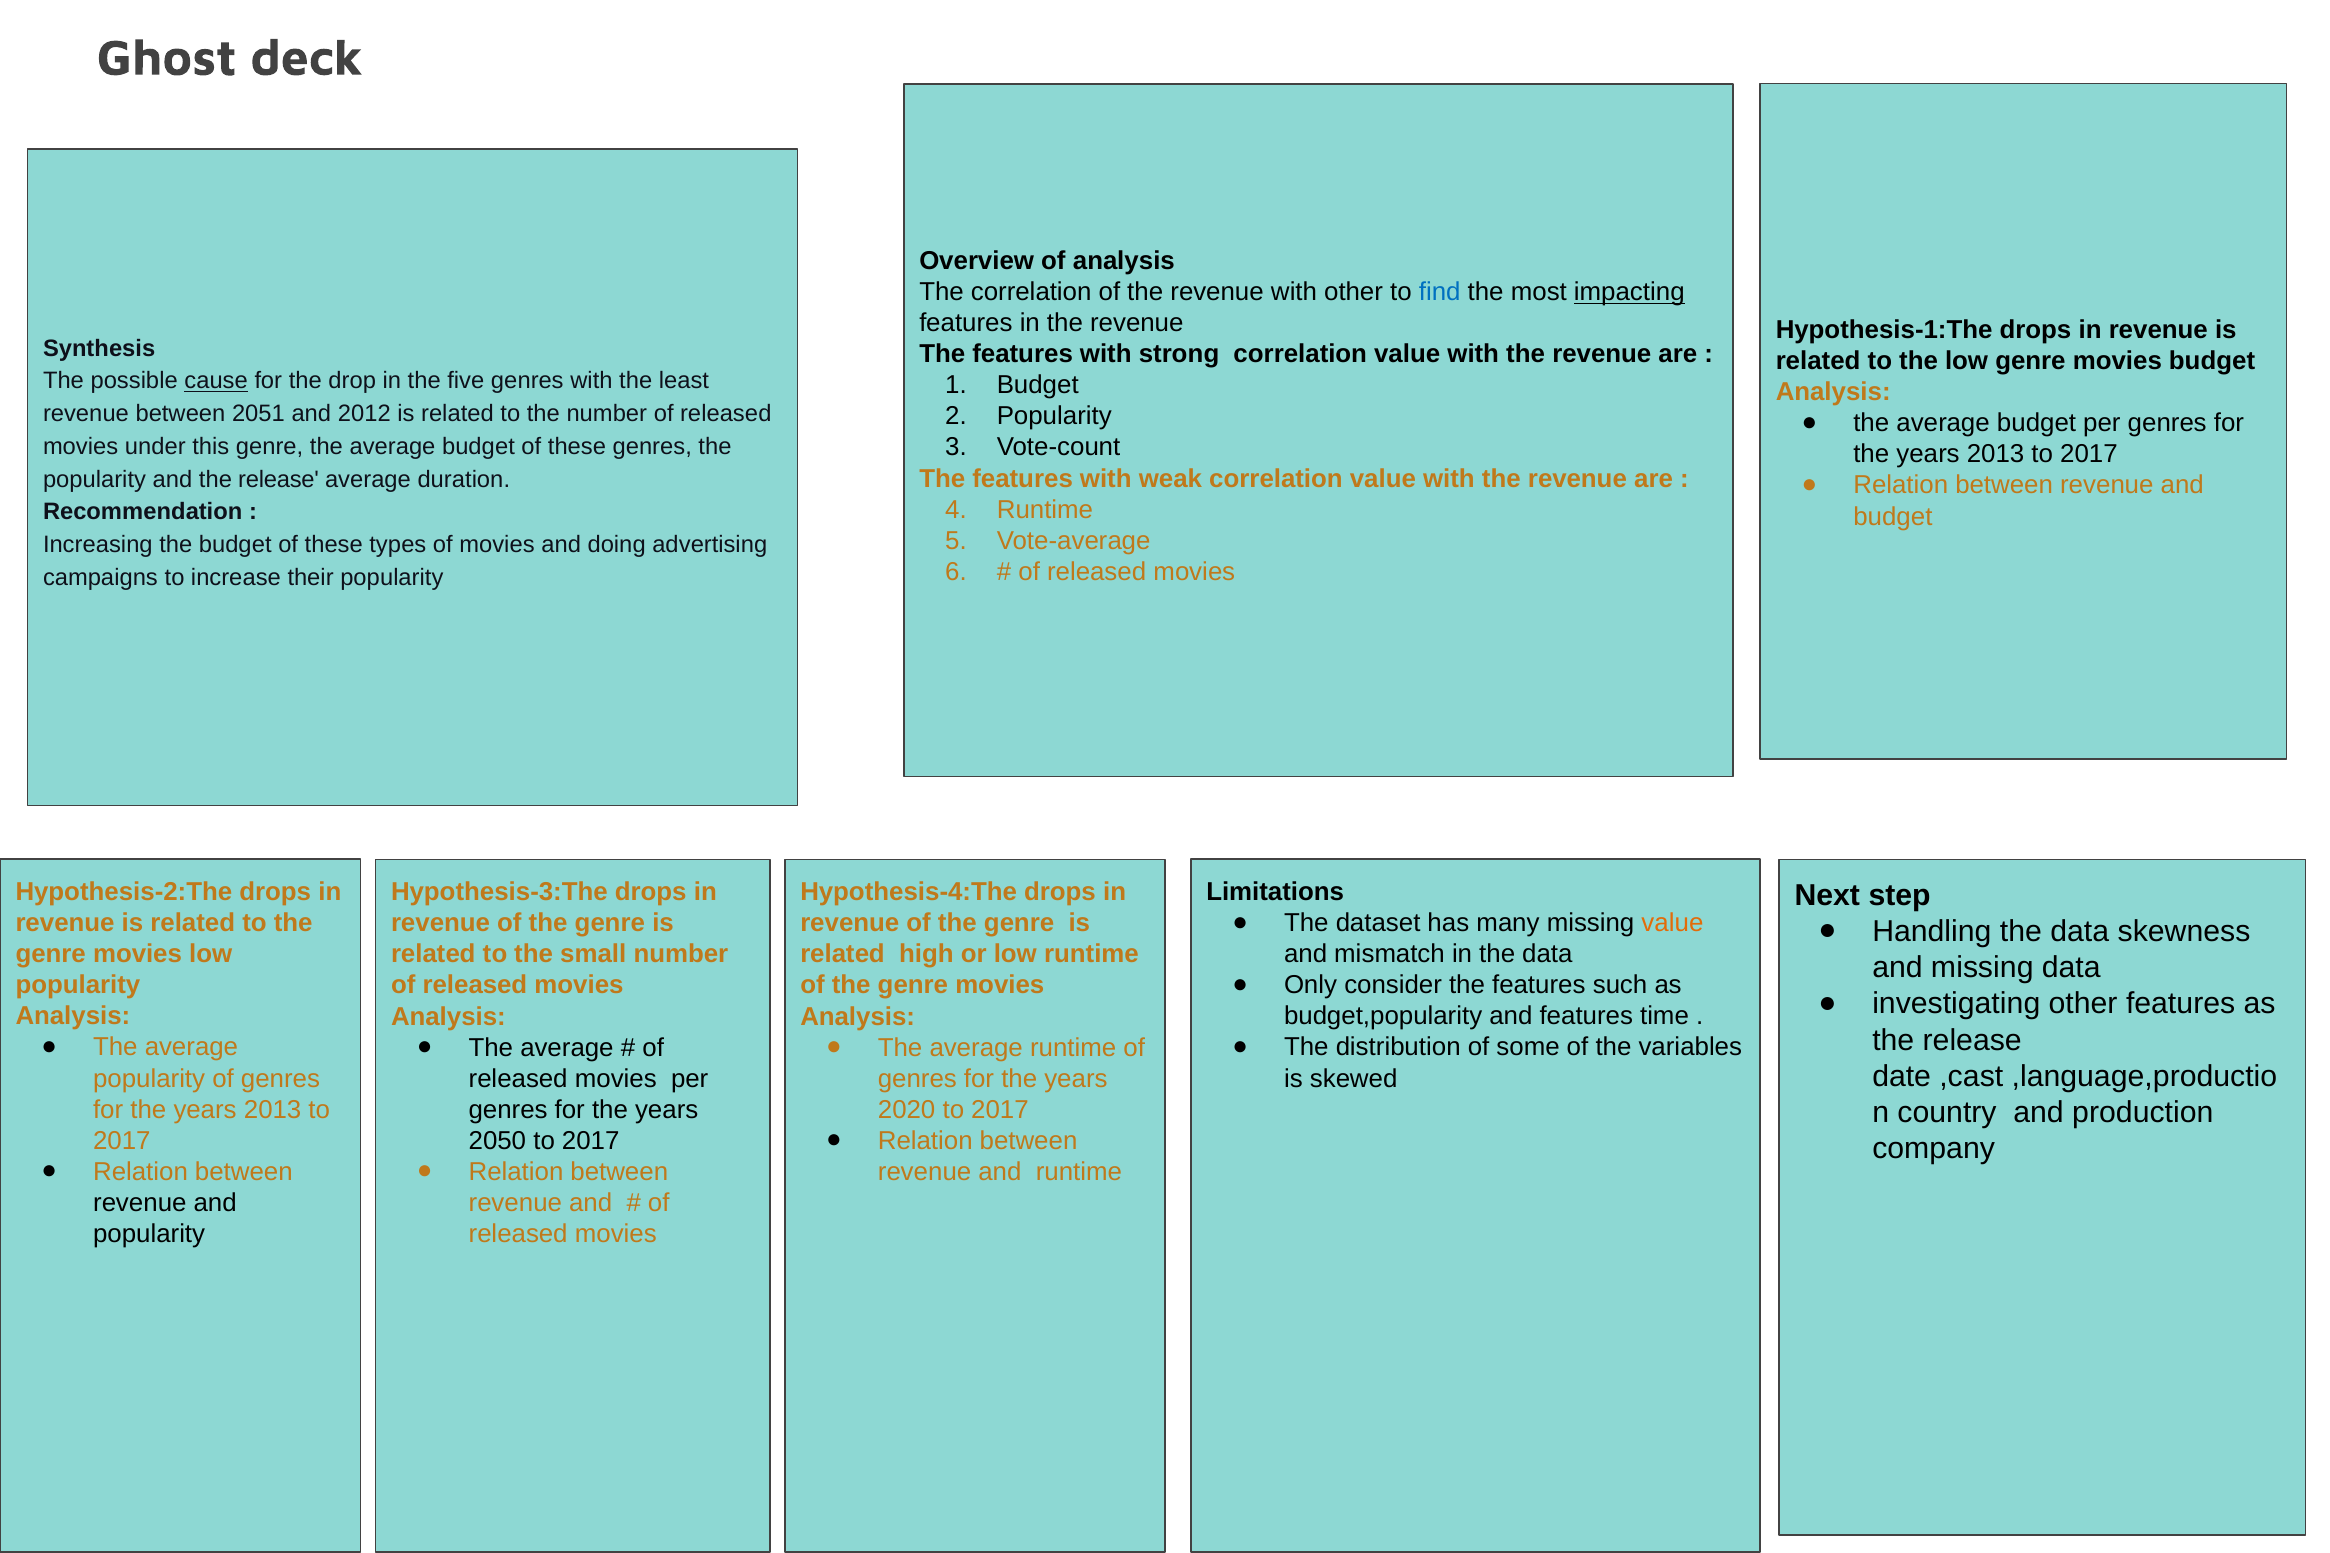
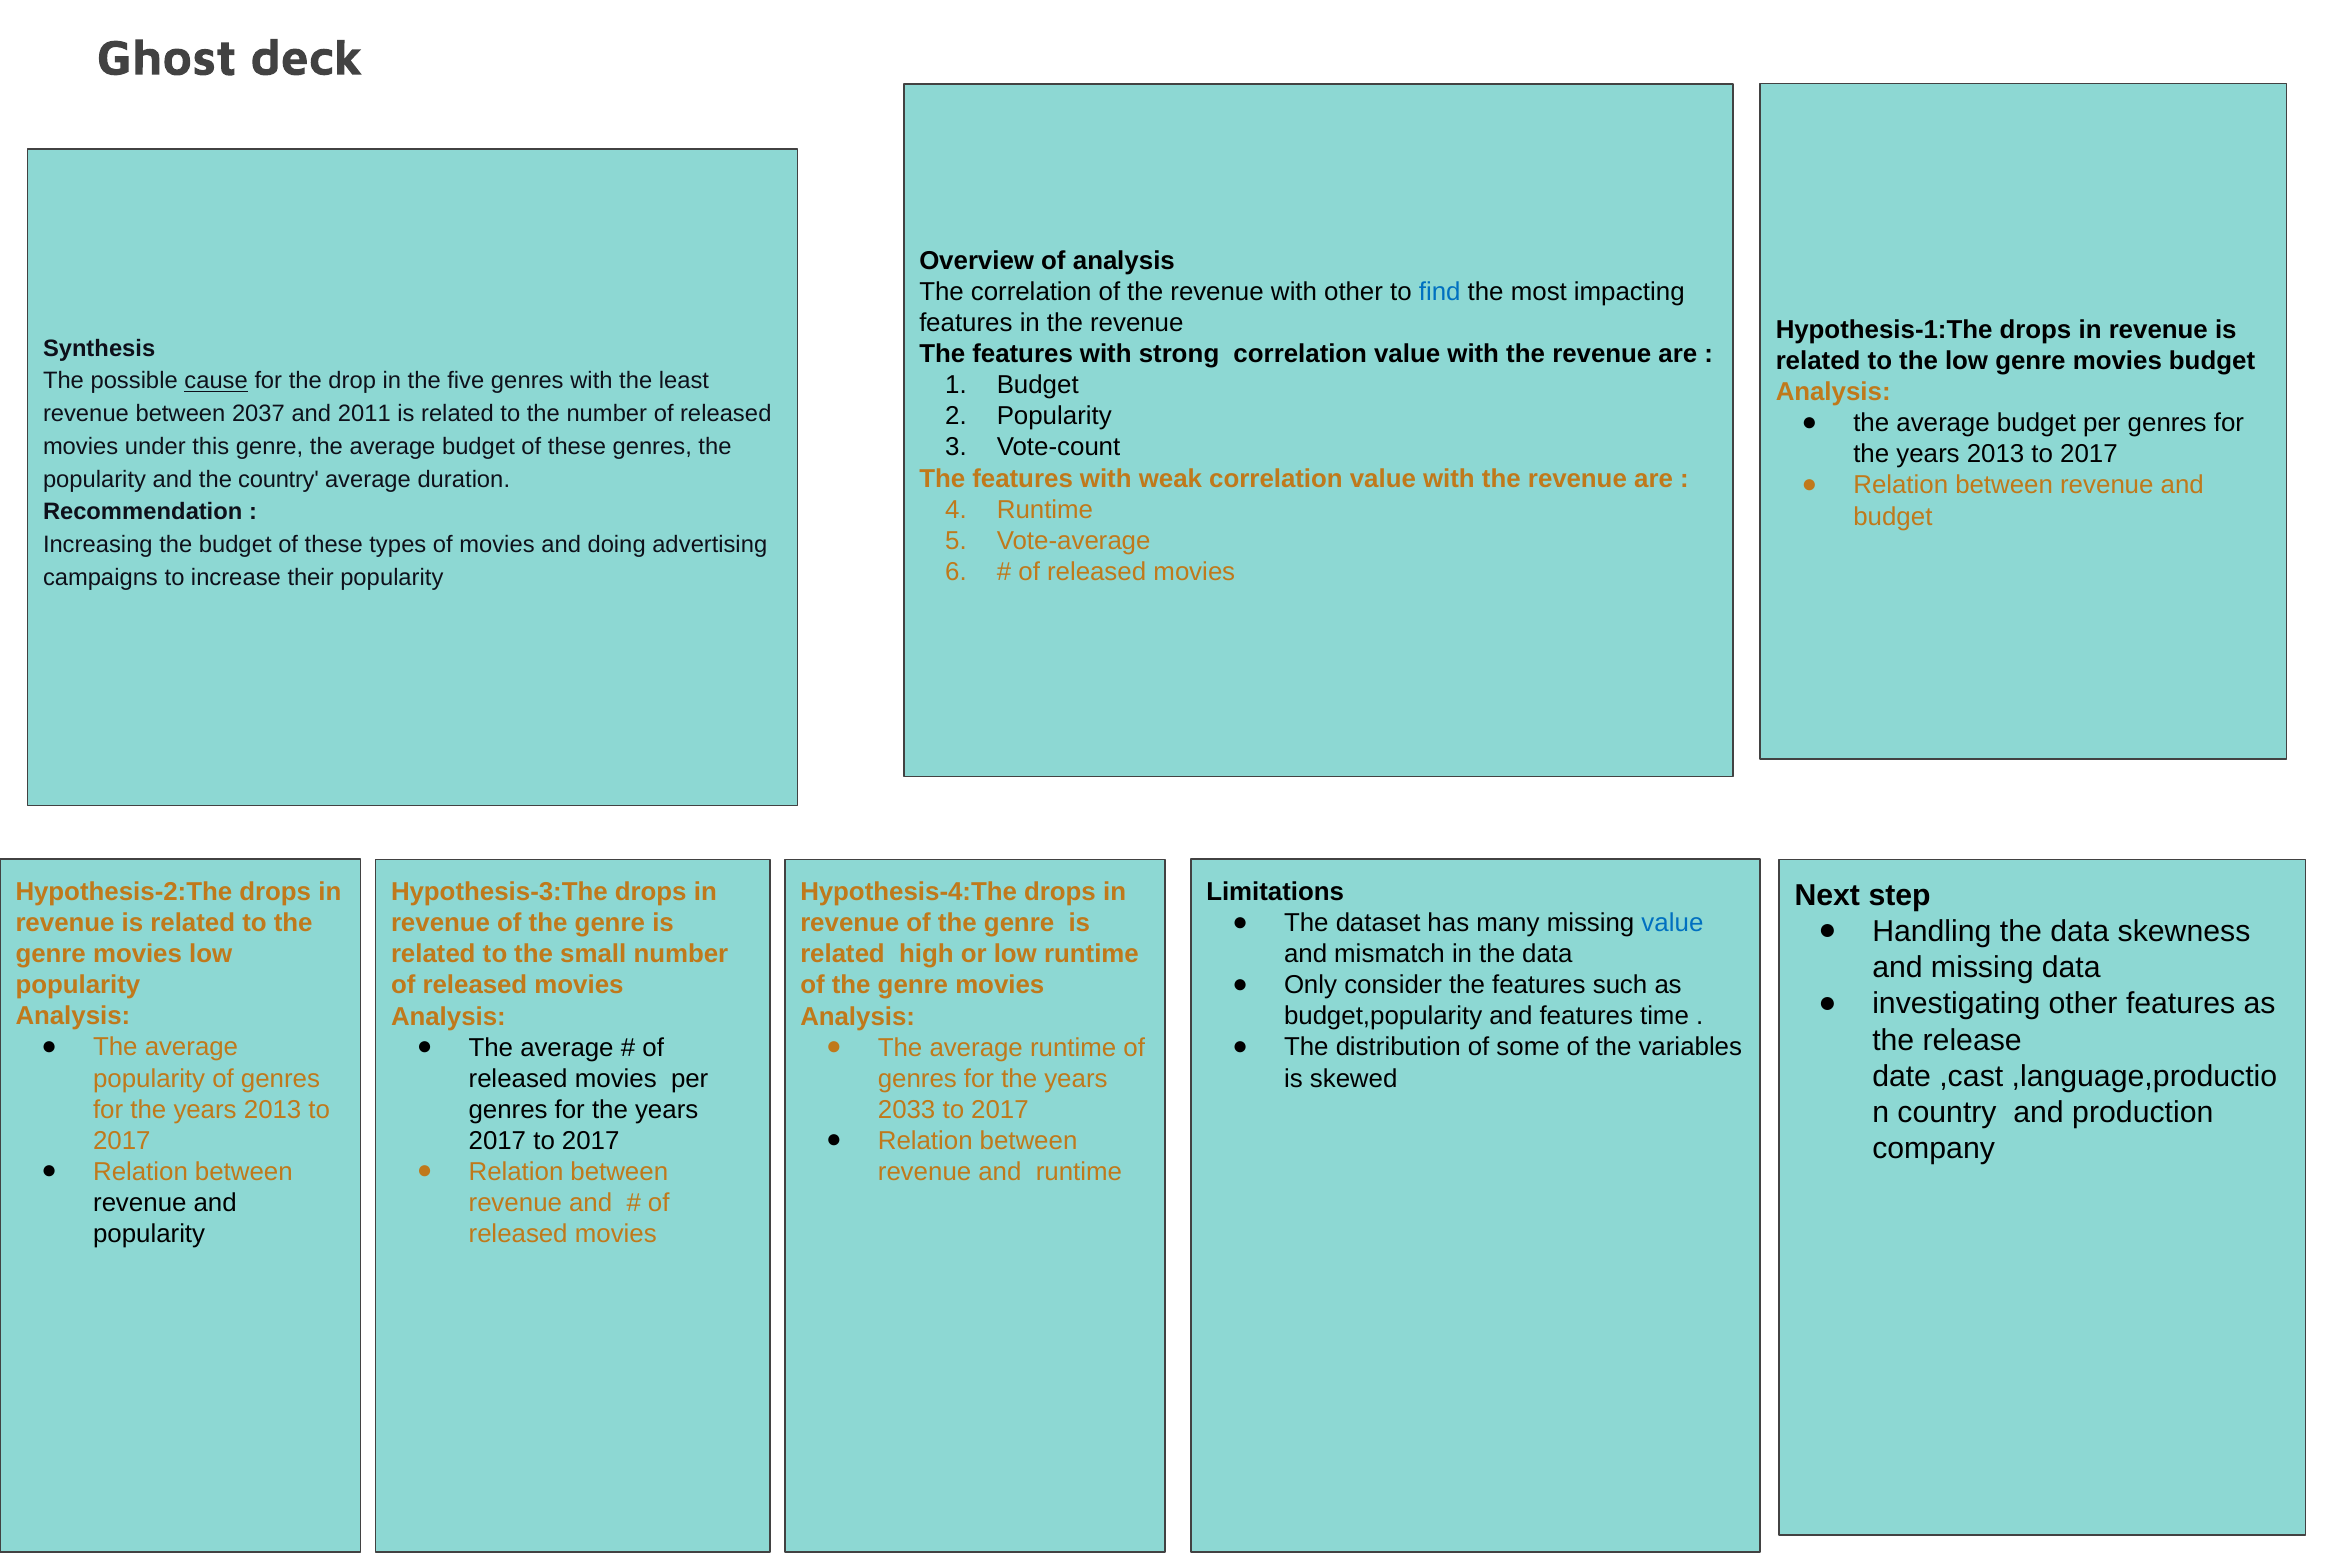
impacting underline: present -> none
2051: 2051 -> 2037
2012: 2012 -> 2011
and the release: release -> country
value at (1672, 923) colour: orange -> blue
2020: 2020 -> 2033
2050 at (497, 1141): 2050 -> 2017
